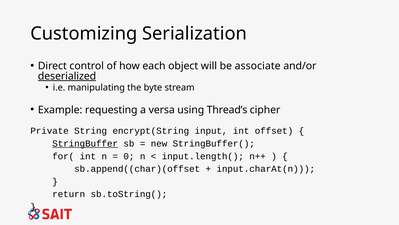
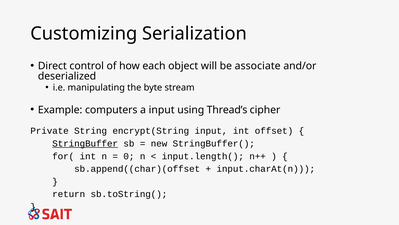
deserialized underline: present -> none
requesting: requesting -> computers
a versa: versa -> input
